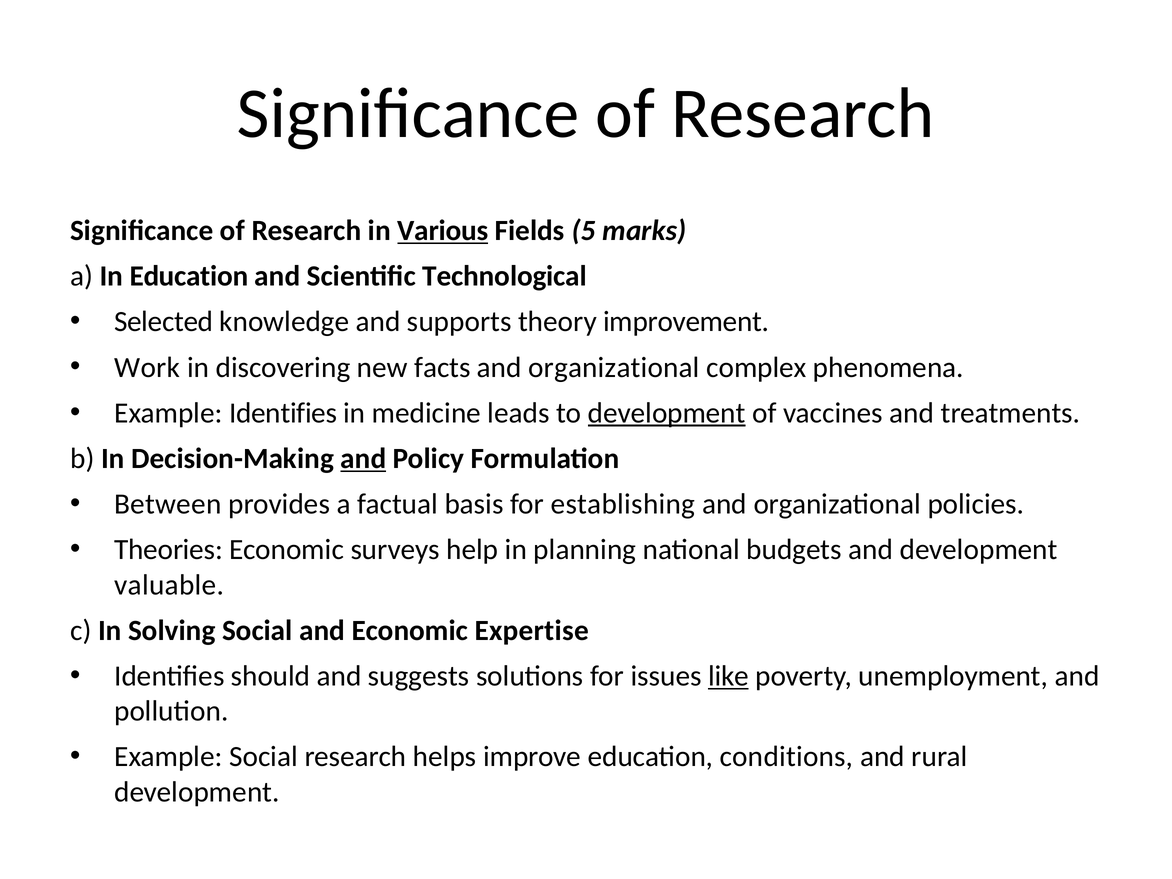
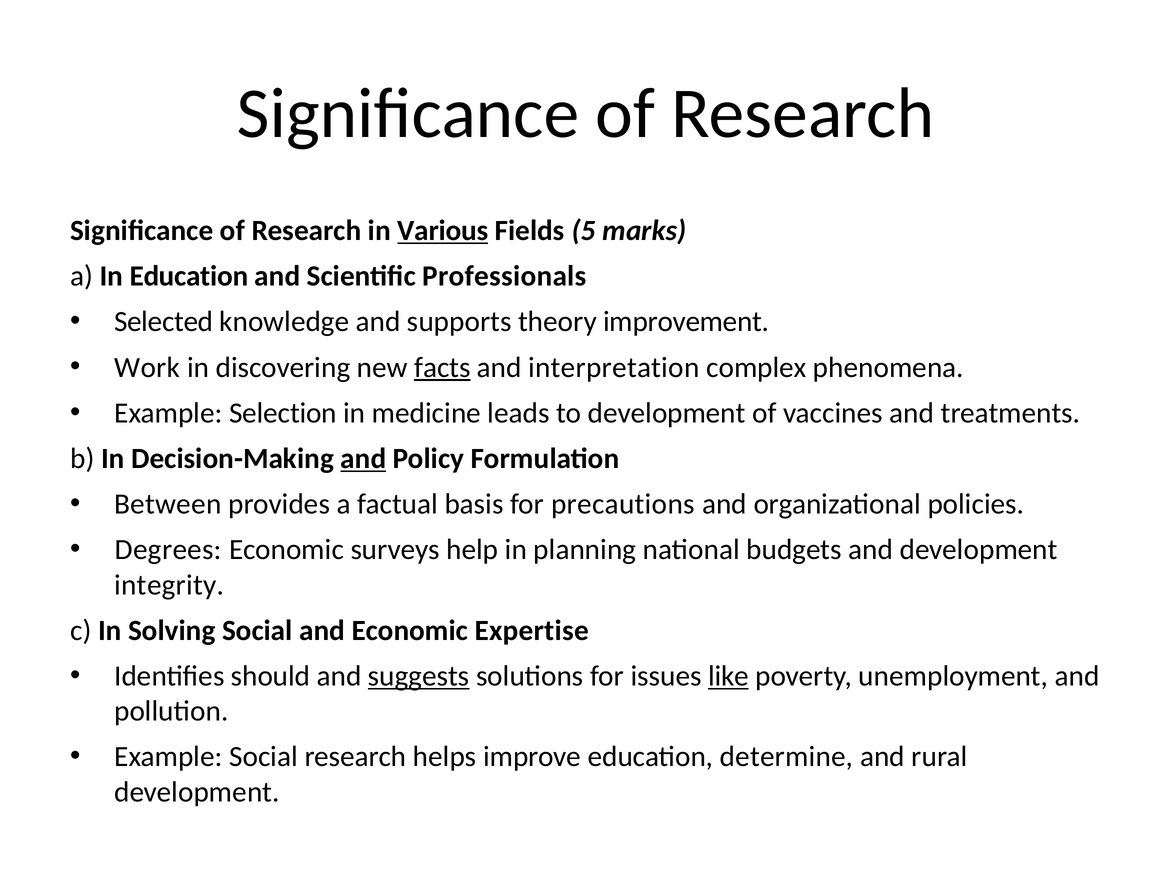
Technological: Technological -> Professionals
facts underline: none -> present
organizational at (614, 367): organizational -> interpretation
Example Identifies: Identifies -> Selection
development at (667, 413) underline: present -> none
establishing: establishing -> precautions
Theories: Theories -> Degrees
valuable: valuable -> integrity
suggests underline: none -> present
conditions: conditions -> determine
